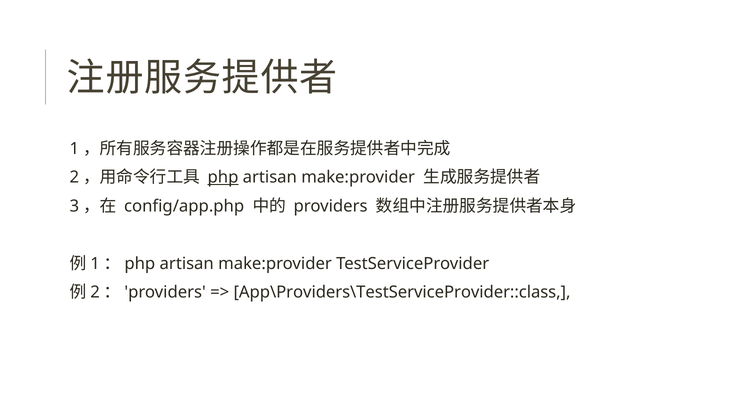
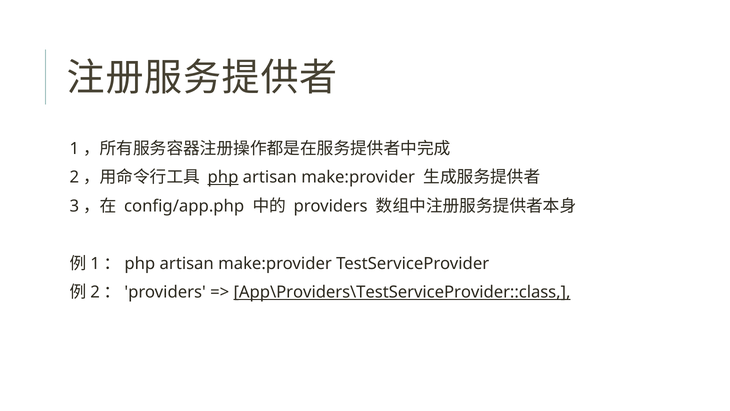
App\Providers\TestServiceProvider::class underline: none -> present
